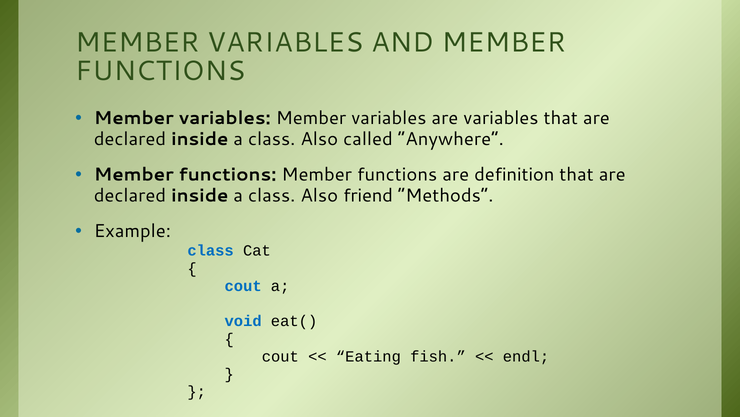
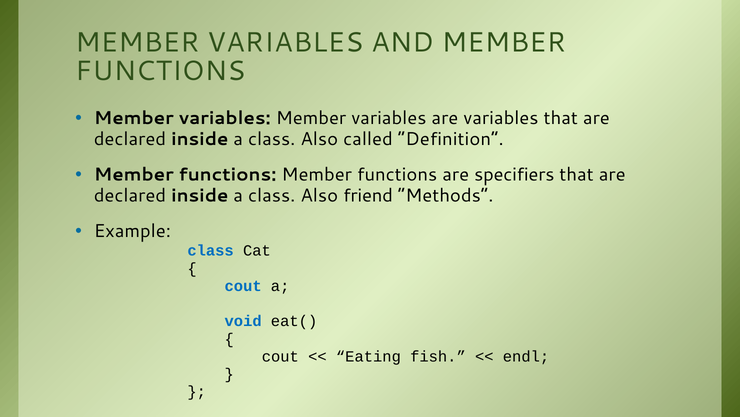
Anywhere: Anywhere -> Definition
definition: definition -> specifiers
